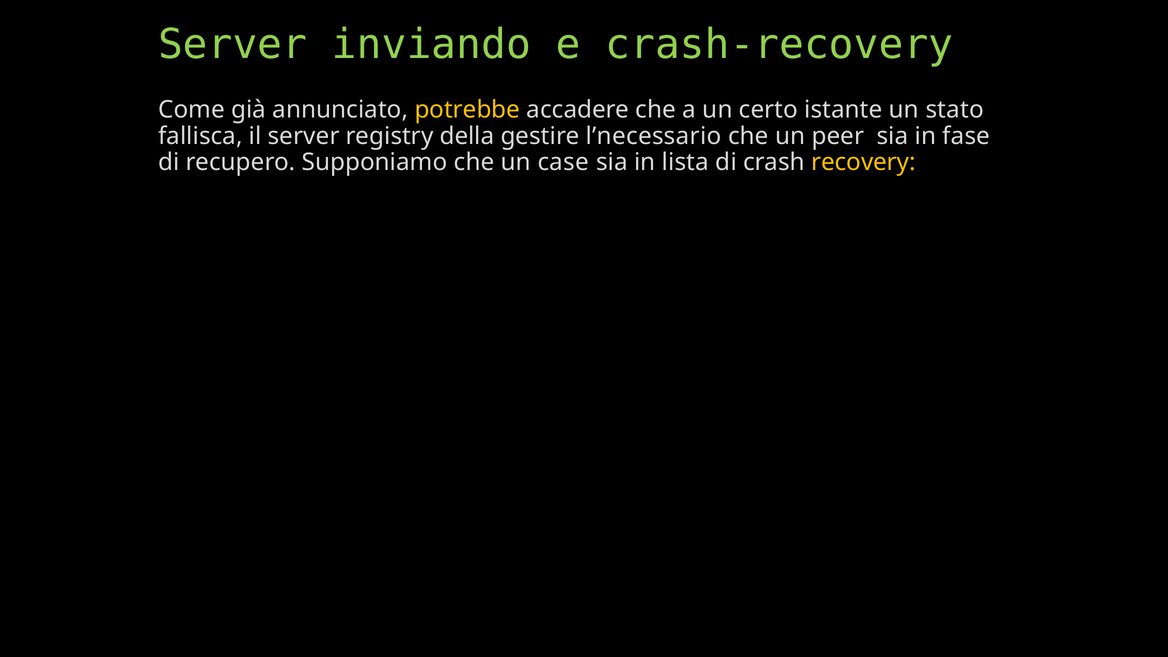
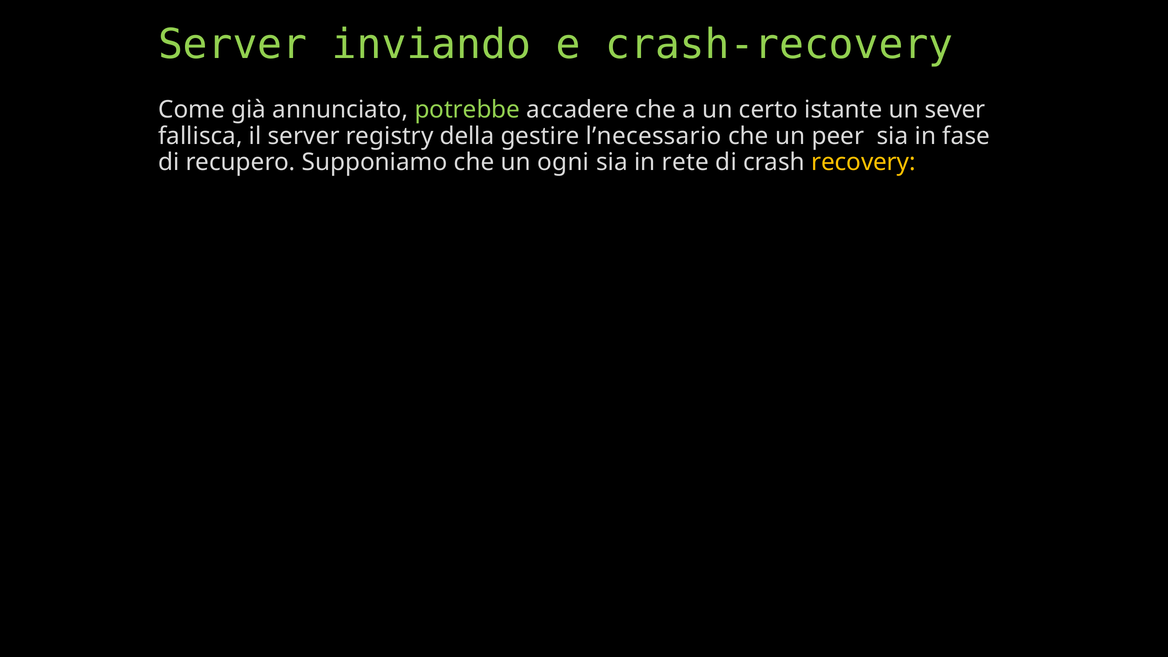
potrebbe colour: yellow -> light green
stato: stato -> sever
case: case -> ogni
lista: lista -> rete
